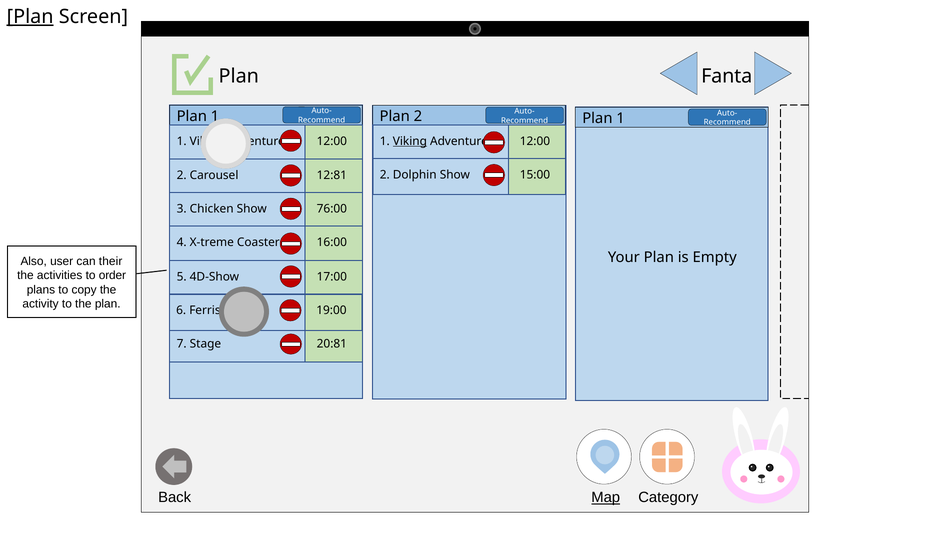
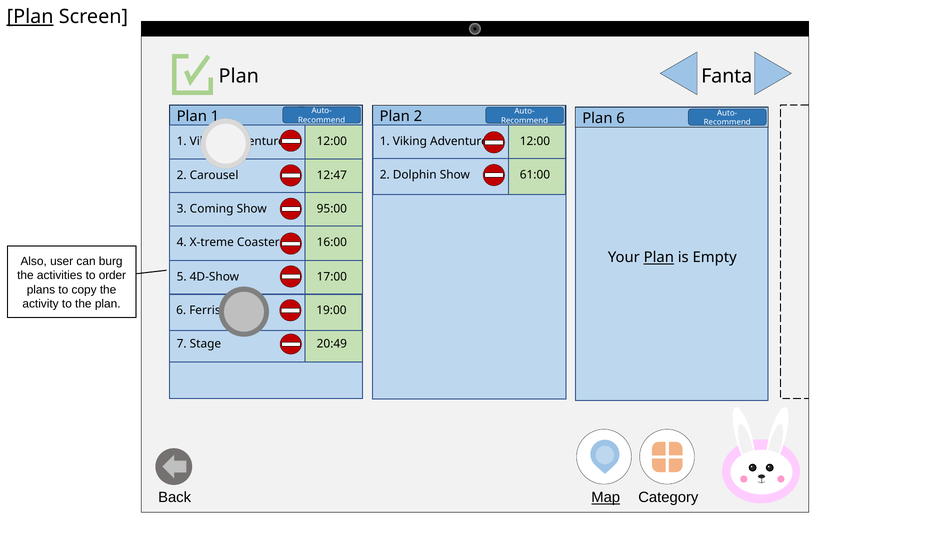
1 at (621, 118): 1 -> 6
Viking at (410, 141) underline: present -> none
15:00: 15:00 -> 61:00
12:81: 12:81 -> 12:47
Chicken: Chicken -> Coming
76:00: 76:00 -> 95:00
Plan at (659, 258) underline: none -> present
their: their -> burg
20:81: 20:81 -> 20:49
